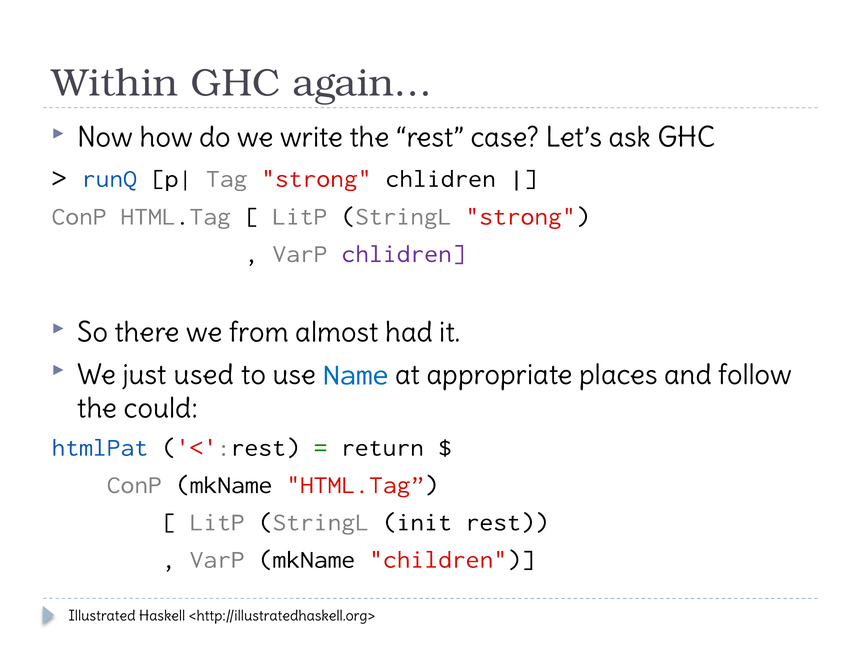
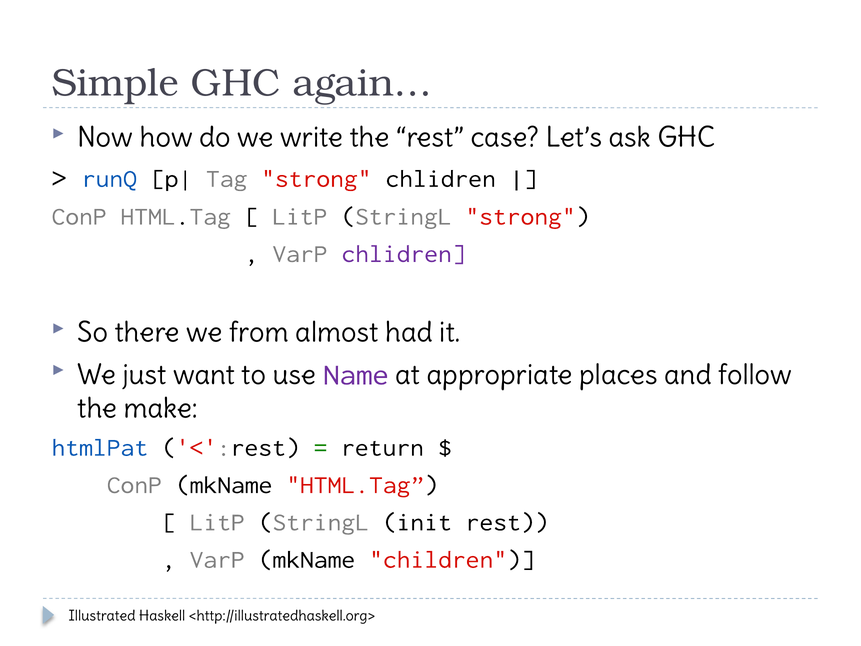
Within: Within -> Simple
used: used -> want
Name colour: blue -> purple
could: could -> make
